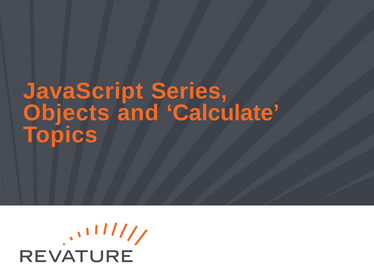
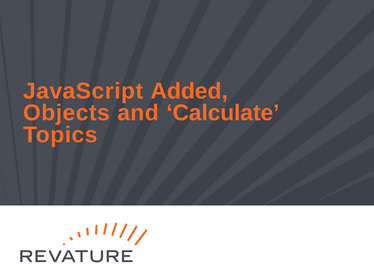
Series: Series -> Added
